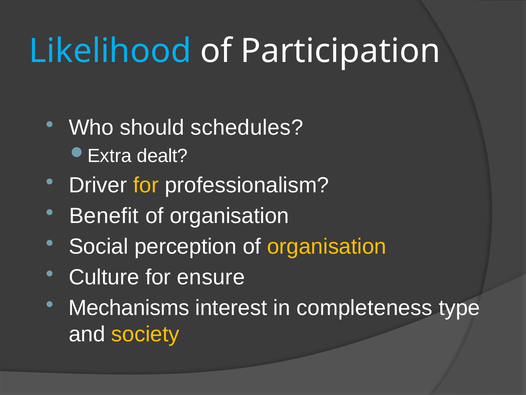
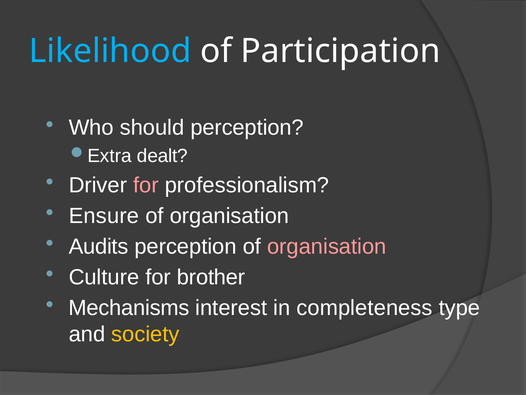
should schedules: schedules -> perception
for at (146, 185) colour: yellow -> pink
Benefit: Benefit -> Ensure
Social: Social -> Audits
organisation at (327, 246) colour: yellow -> pink
ensure: ensure -> brother
